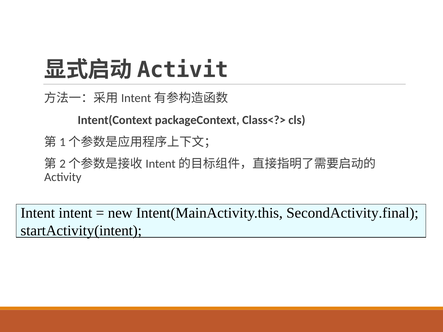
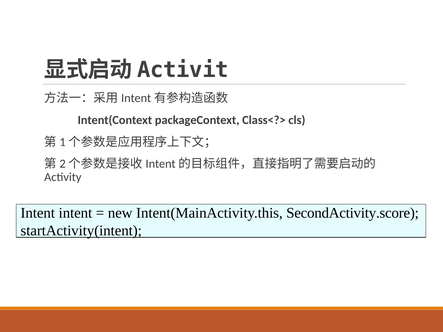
SecondActivity.final: SecondActivity.final -> SecondActivity.score
